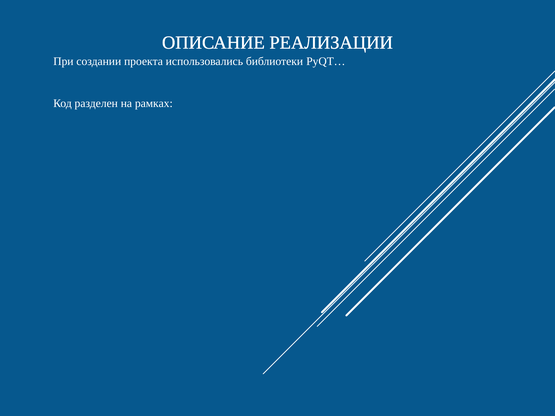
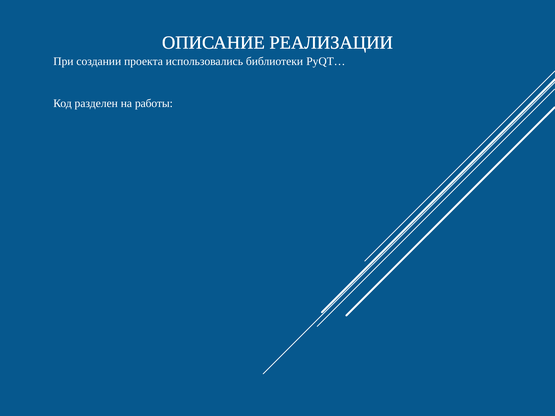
рамках: рамках -> работы
